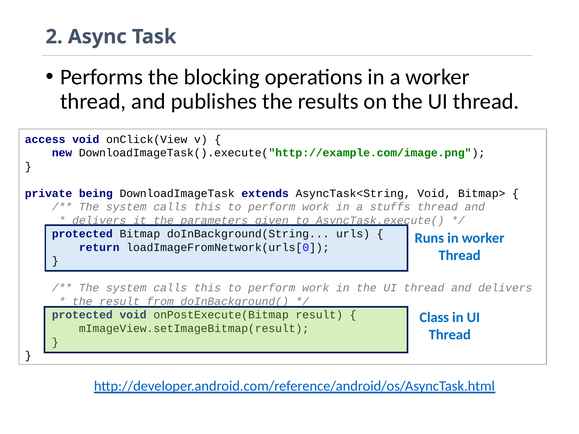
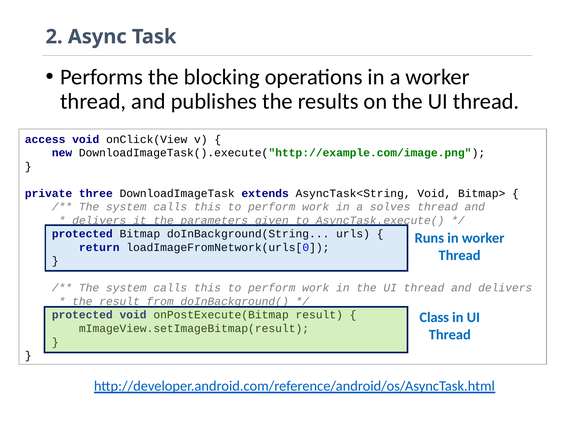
being: being -> three
stuffs: stuffs -> solves
